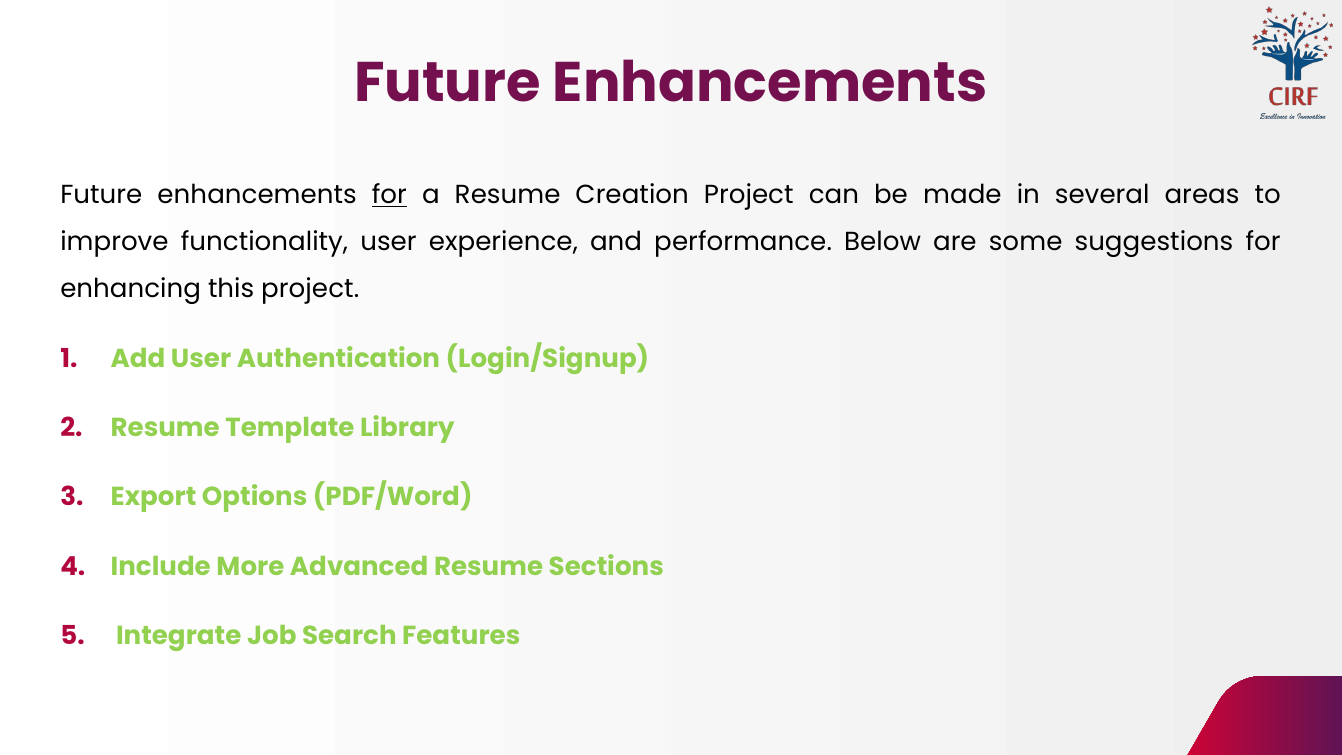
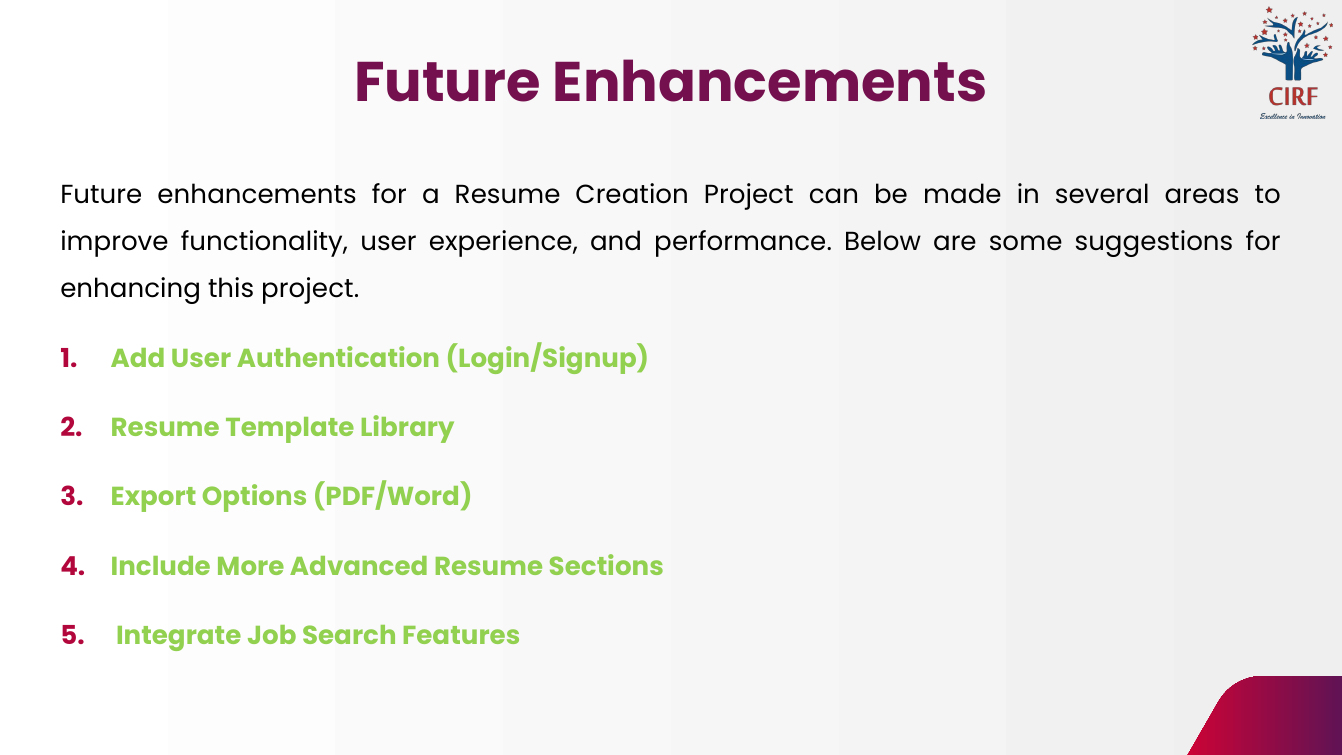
for at (389, 195) underline: present -> none
